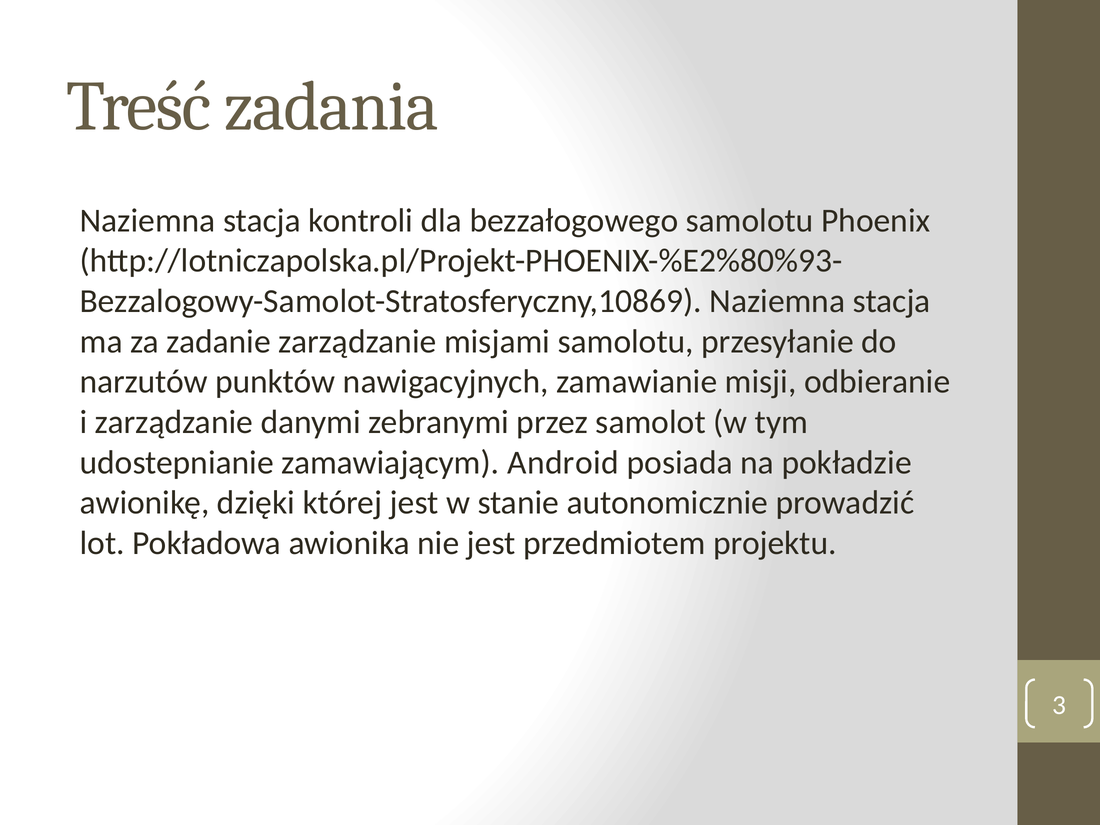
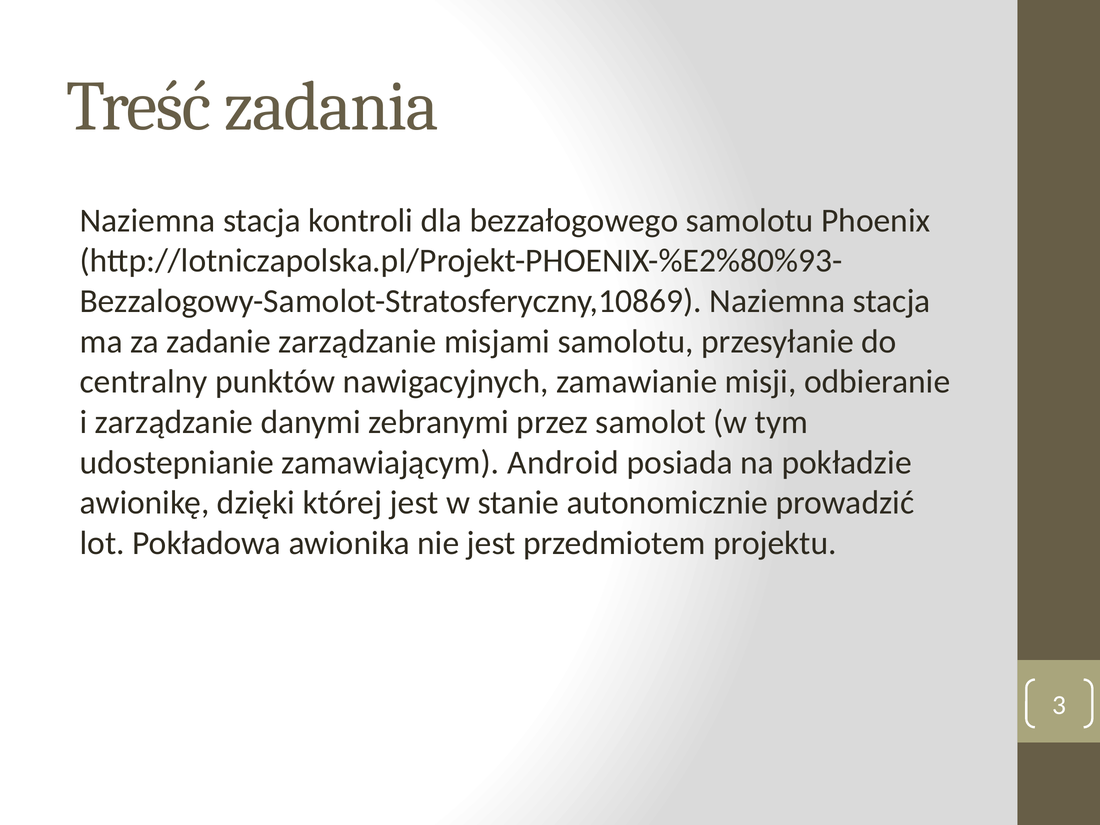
narzutów: narzutów -> centralny
